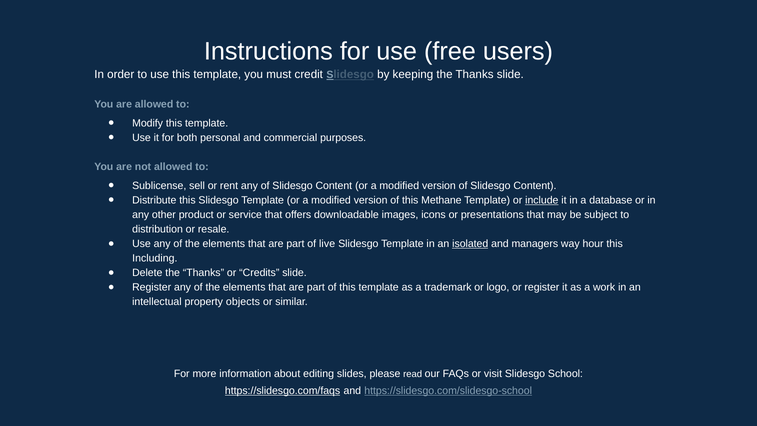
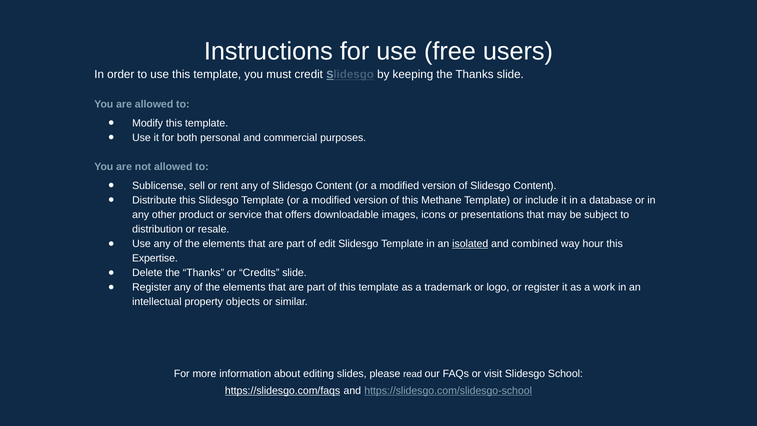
include underline: present -> none
live: live -> edit
managers: managers -> combined
Including: Including -> Expertise
